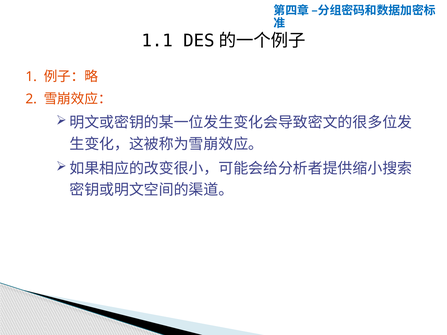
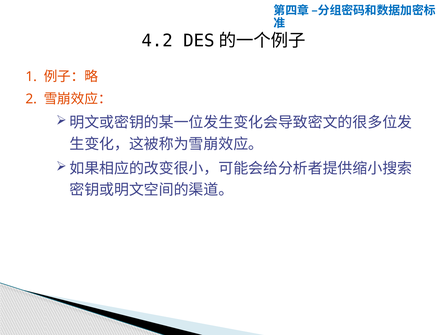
1.1: 1.1 -> 4.2
